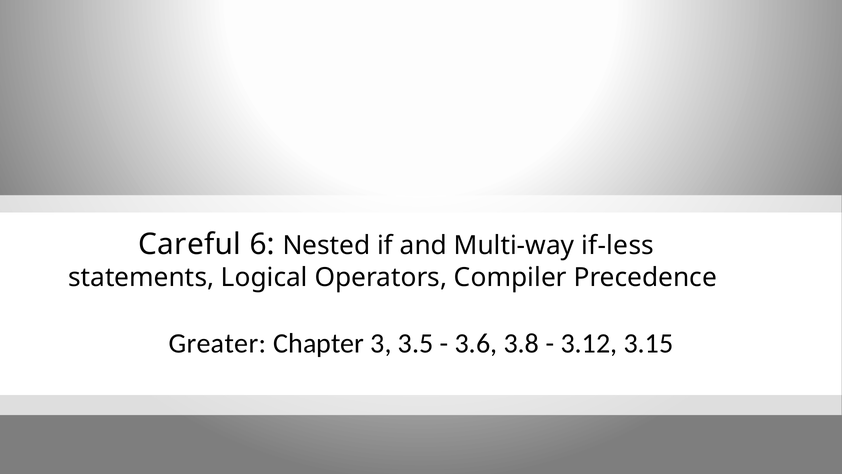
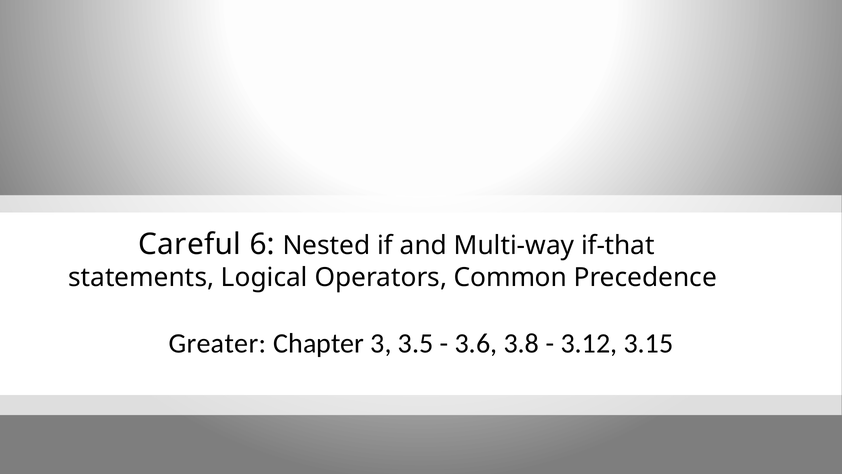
if-less: if-less -> if-that
Compiler: Compiler -> Common
